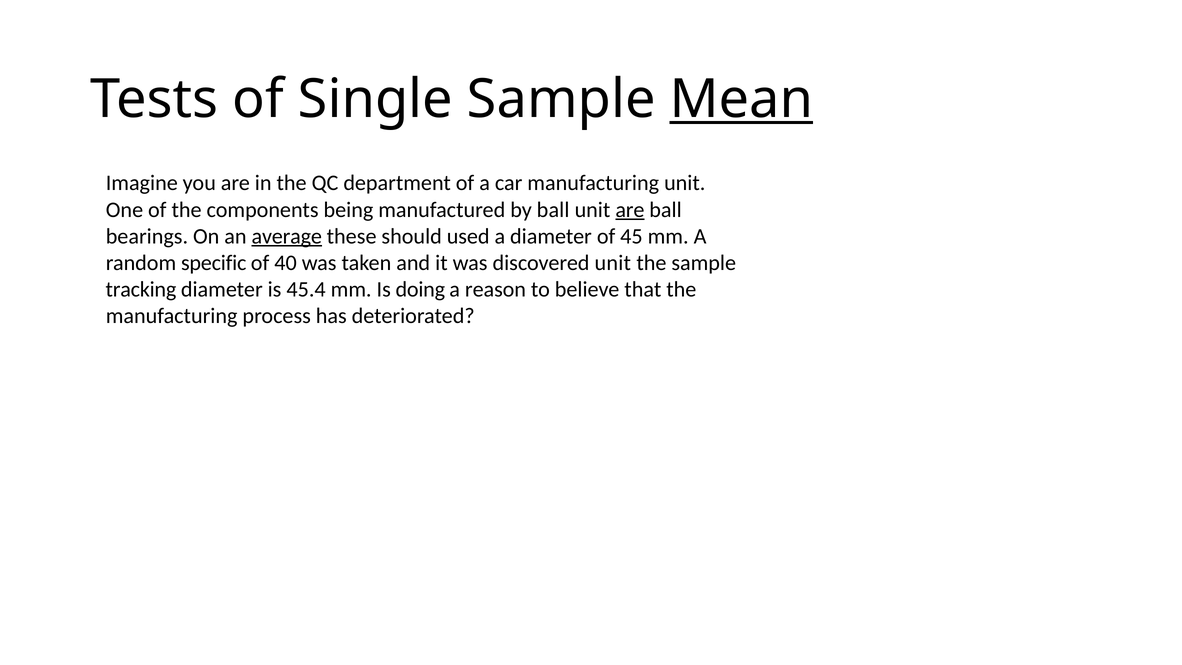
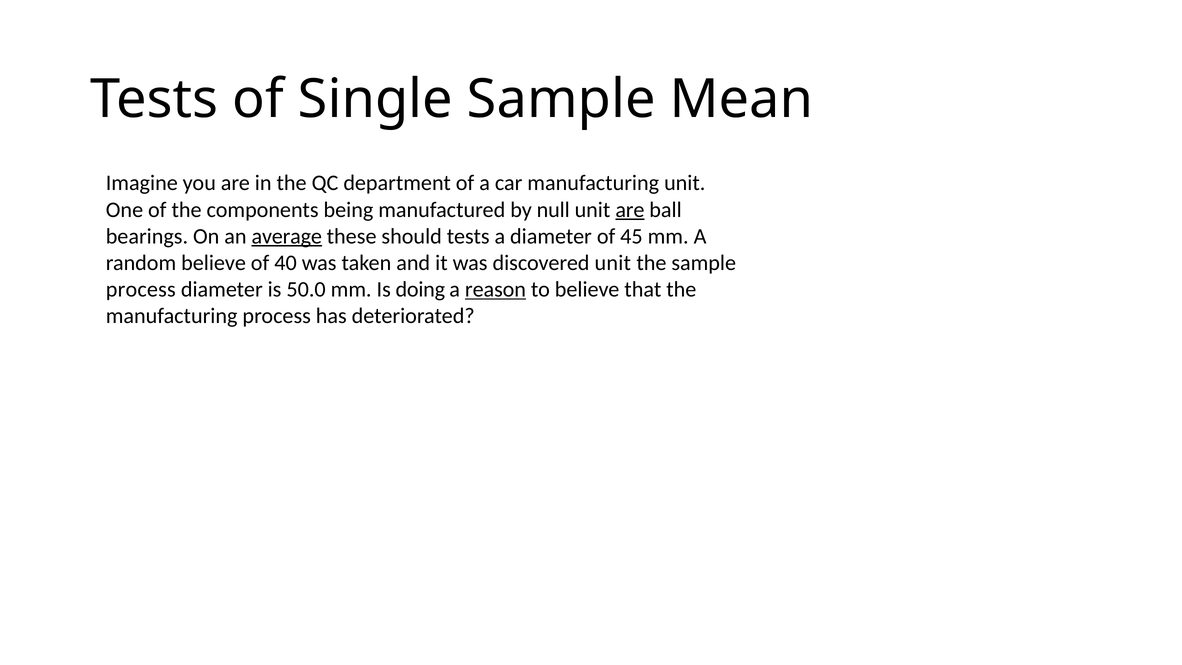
Mean underline: present -> none
by ball: ball -> null
should used: used -> tests
random specific: specific -> believe
tracking at (141, 289): tracking -> process
45.4: 45.4 -> 50.0
reason underline: none -> present
